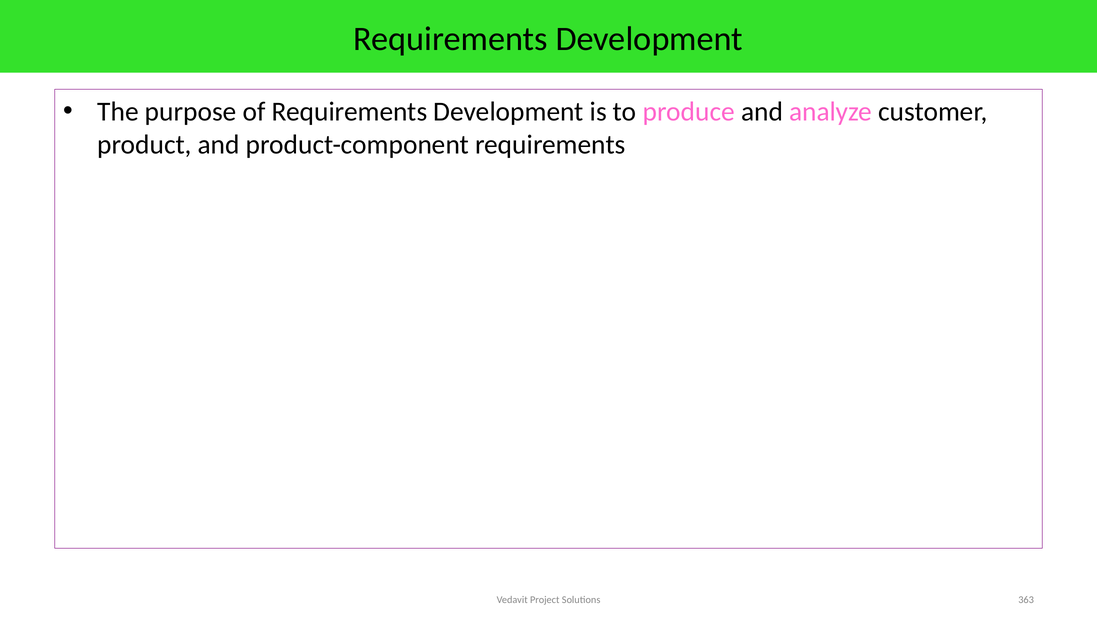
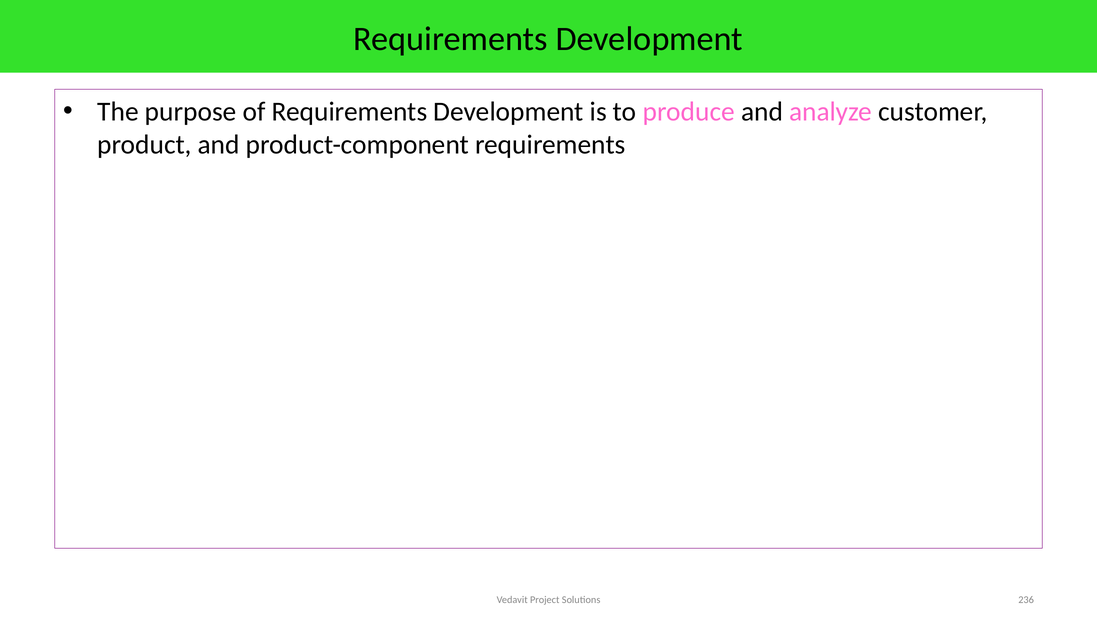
363: 363 -> 236
